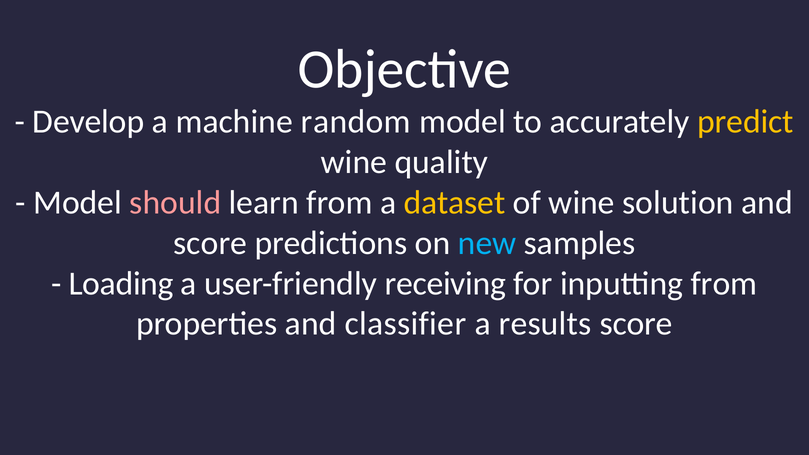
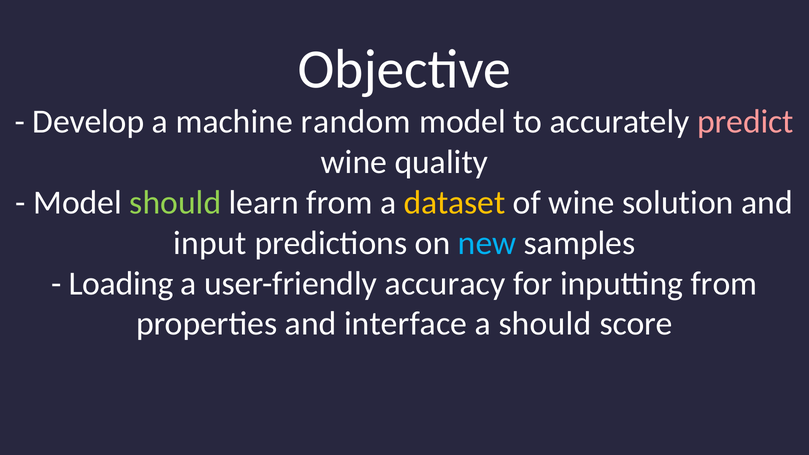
predict colour: yellow -> pink
should at (175, 203) colour: pink -> light green
score at (210, 243): score -> input
receiving: receiving -> accuracy
classifier: classifier -> interface
a results: results -> should
